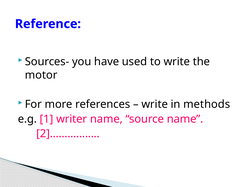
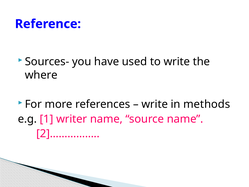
motor: motor -> where
